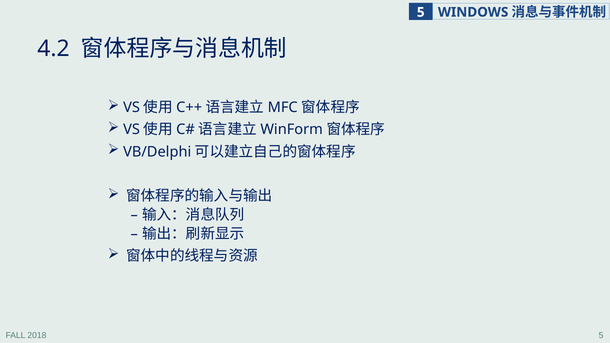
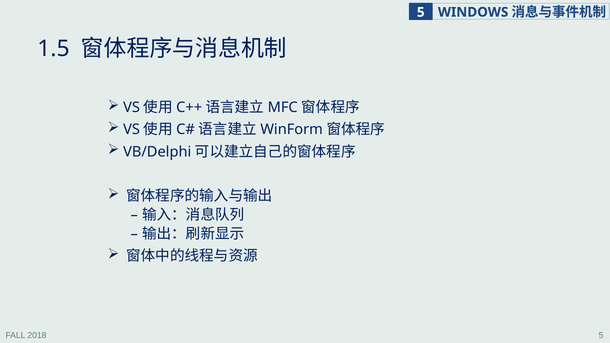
4.2: 4.2 -> 1.5
